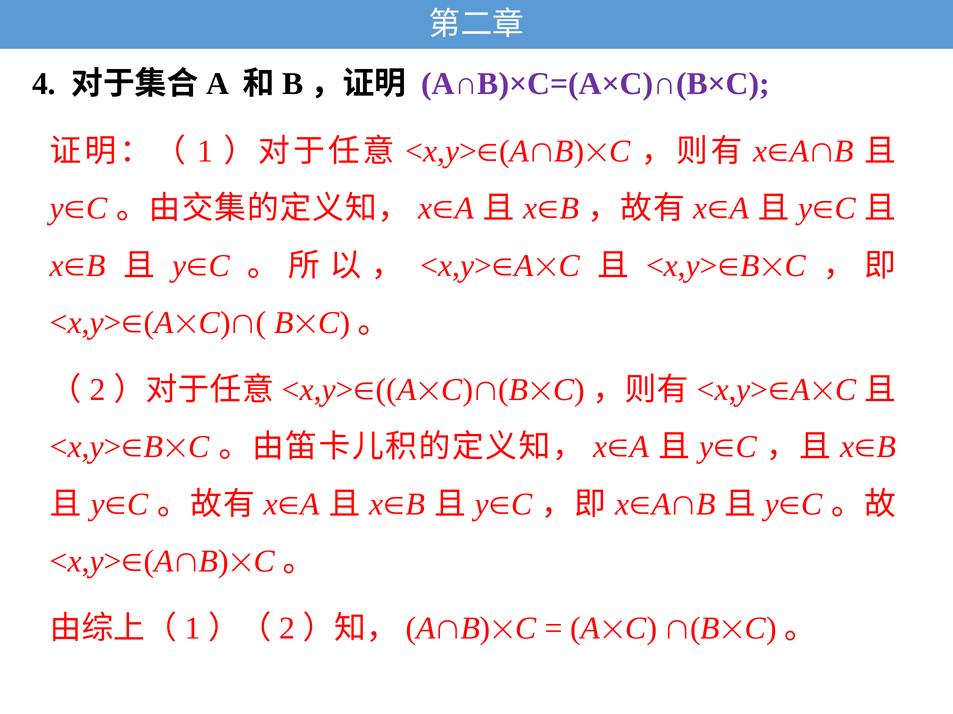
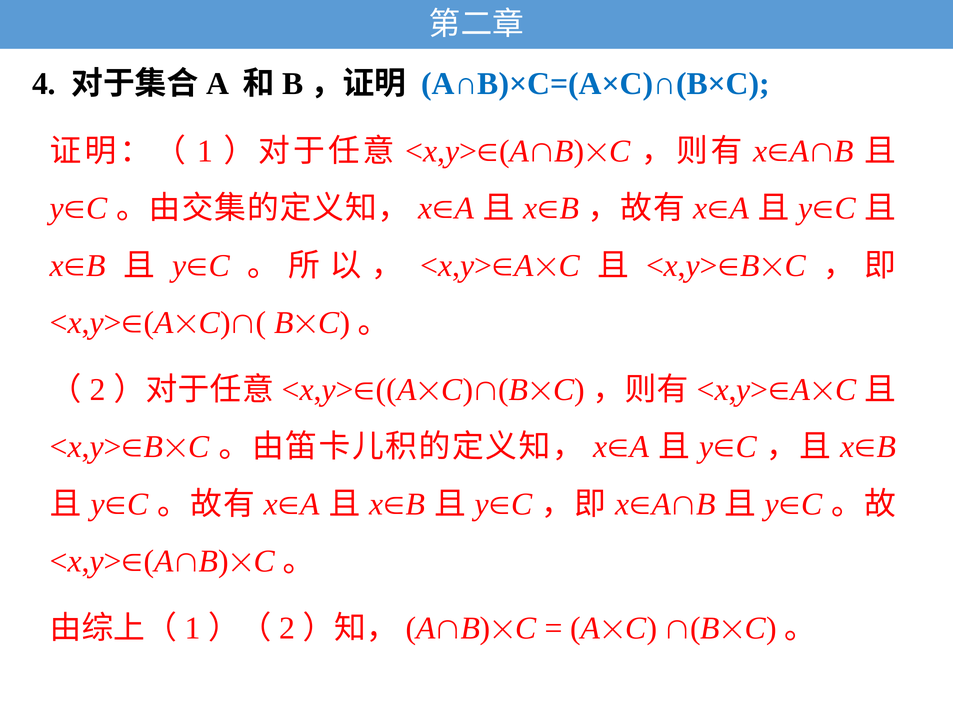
A∩B)×C=(A×C)∩(B×C colour: purple -> blue
